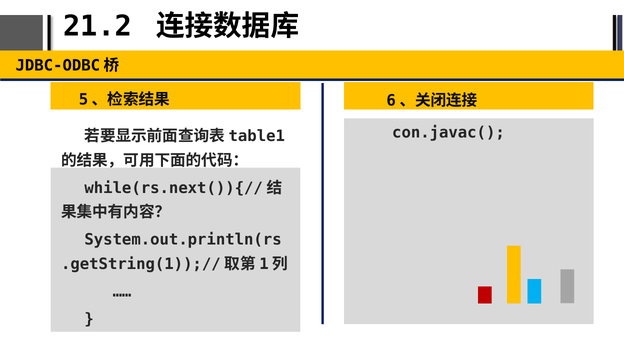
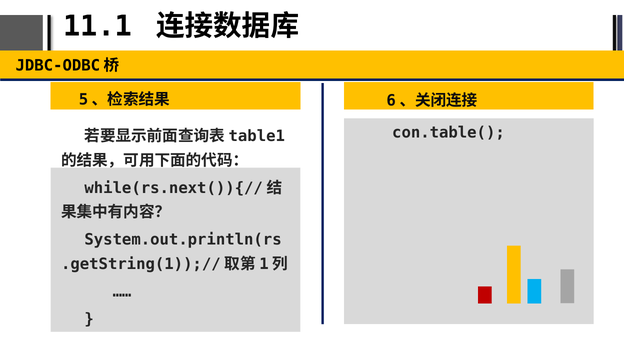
21.2: 21.2 -> 11.1
con.javac(: con.javac( -> con.table(
